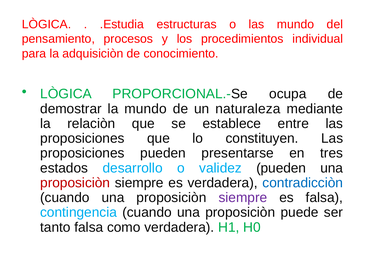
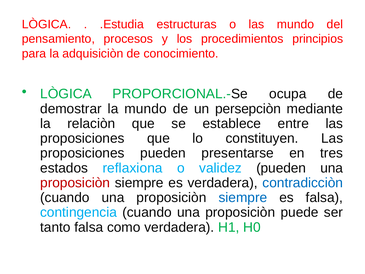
individual: individual -> principios
naturaleza: naturaleza -> persepciòn
desarrollo: desarrollo -> reflaxiona
siempre at (243, 197) colour: purple -> blue
